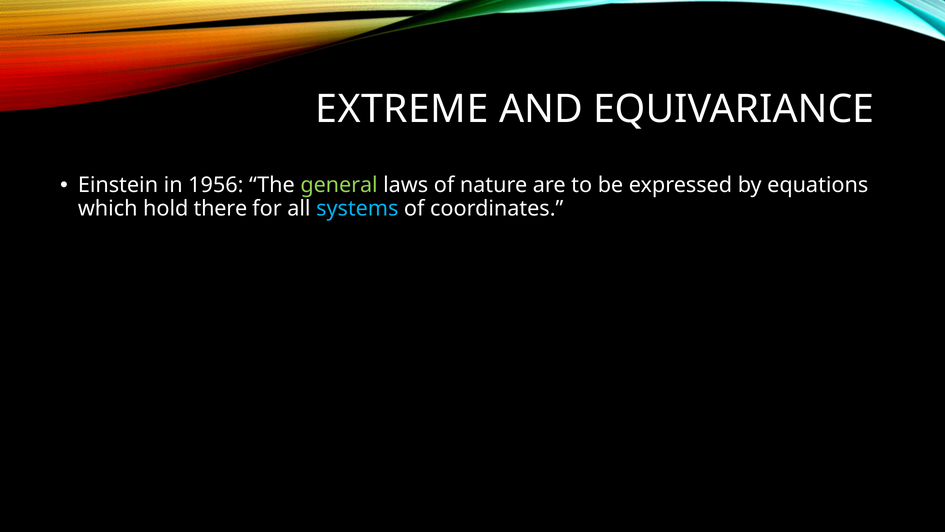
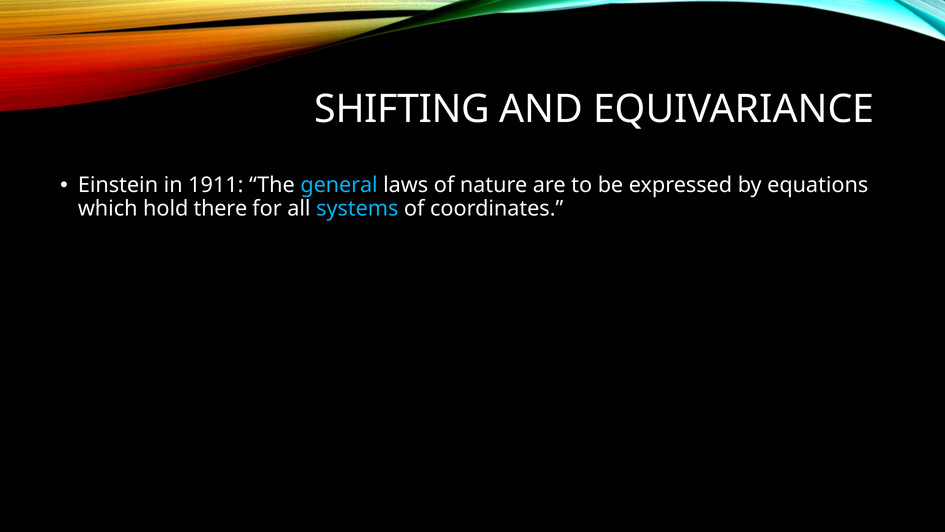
EXTREME: EXTREME -> SHIFTING
1956: 1956 -> 1911
general colour: light green -> light blue
